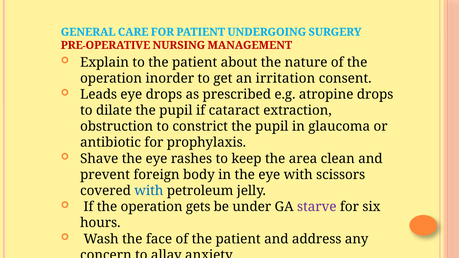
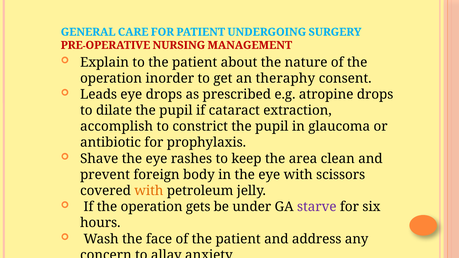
irritation: irritation -> theraphy
obstruction: obstruction -> accomplish
with at (149, 191) colour: blue -> orange
